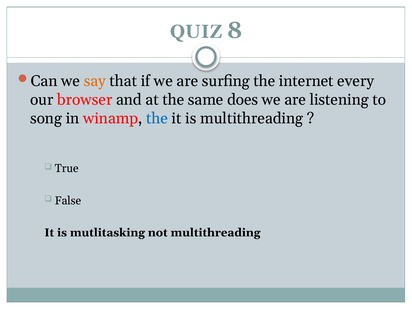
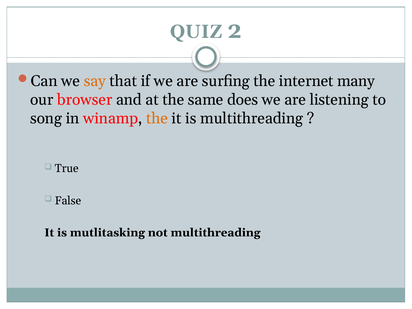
8: 8 -> 2
every: every -> many
the at (157, 118) colour: blue -> orange
